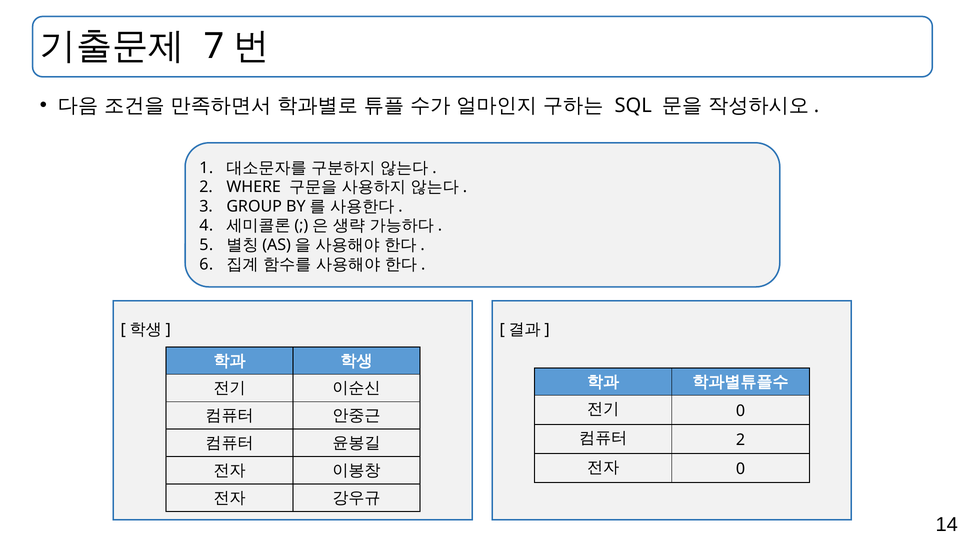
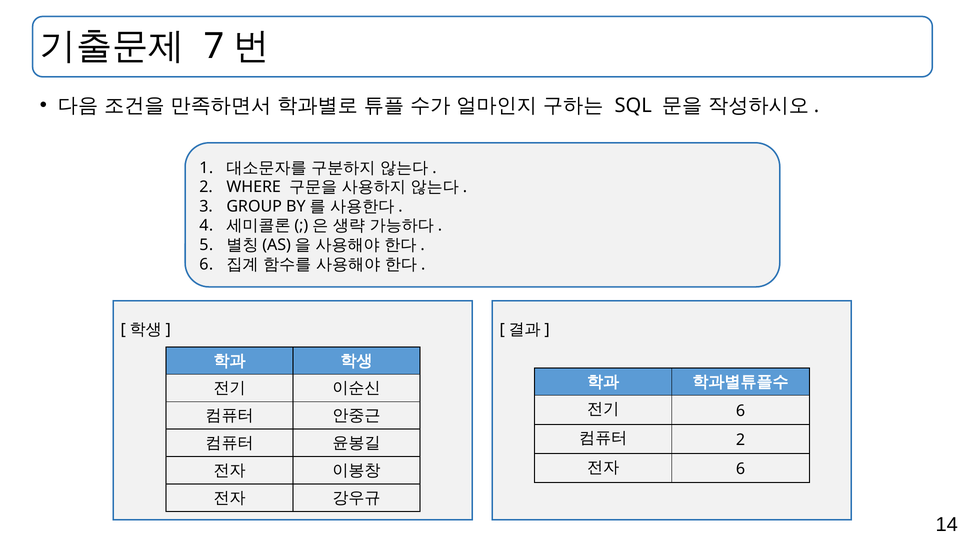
0 at (741, 411): 0 -> 6
0 at (741, 469): 0 -> 6
